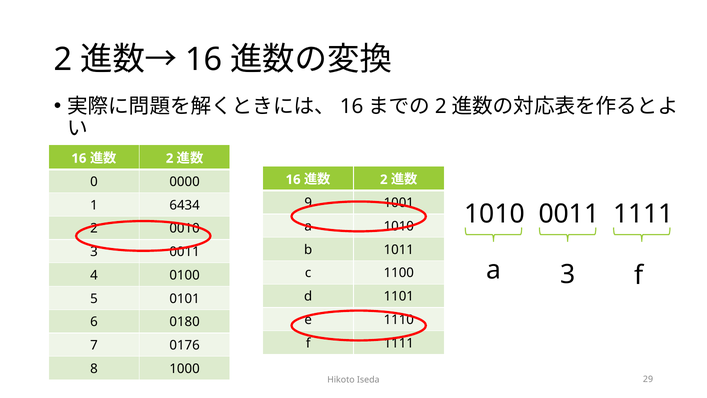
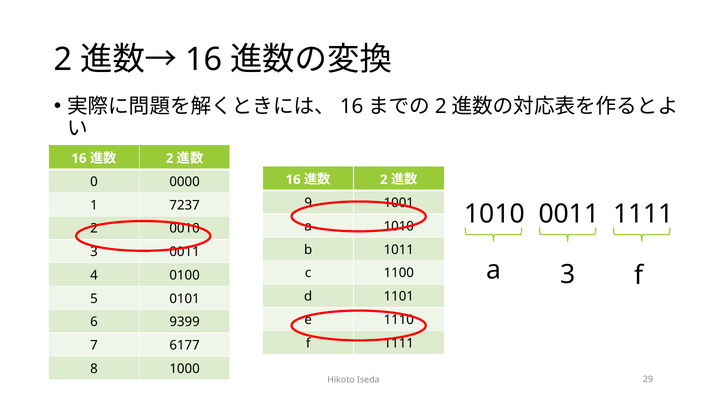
6434: 6434 -> 7237
0180: 0180 -> 9399
0176: 0176 -> 6177
